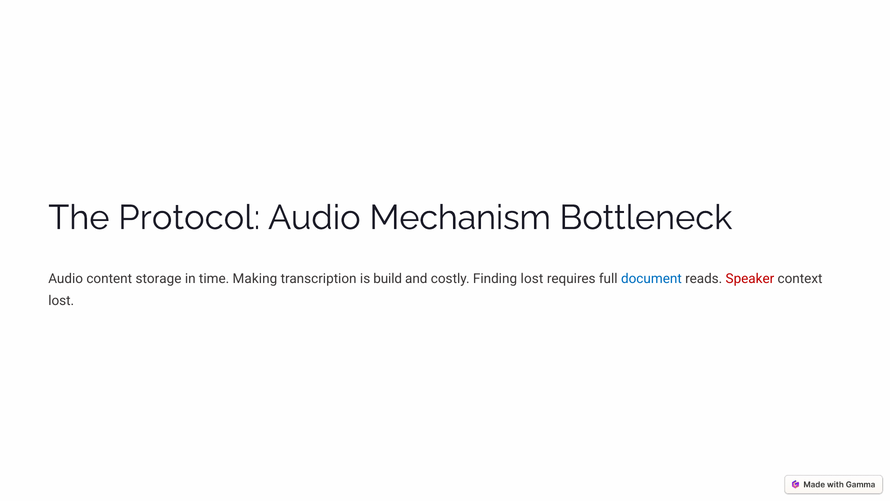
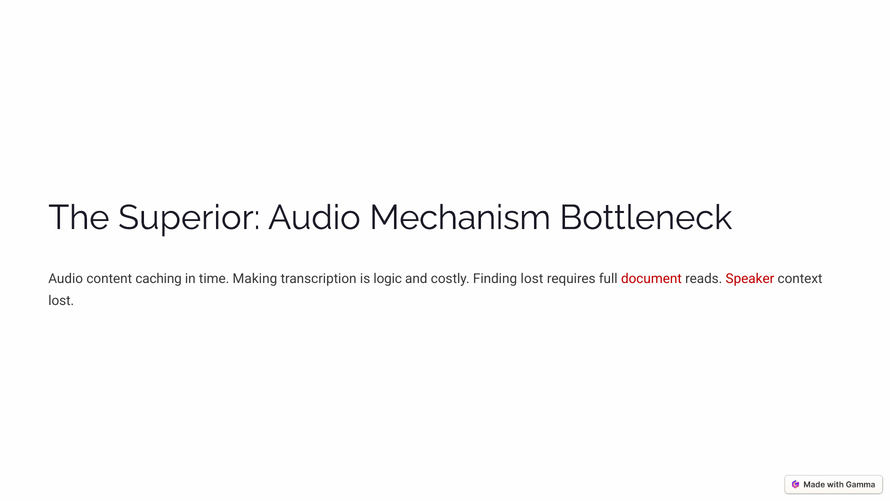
Protocol: Protocol -> Superior
storage: storage -> caching
build: build -> logic
document colour: blue -> red
